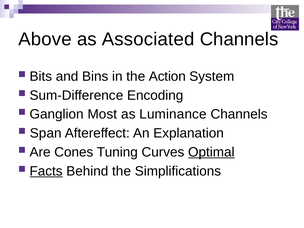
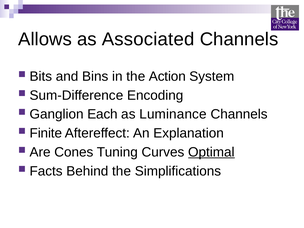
Above: Above -> Allows
Most: Most -> Each
Span: Span -> Finite
Facts underline: present -> none
